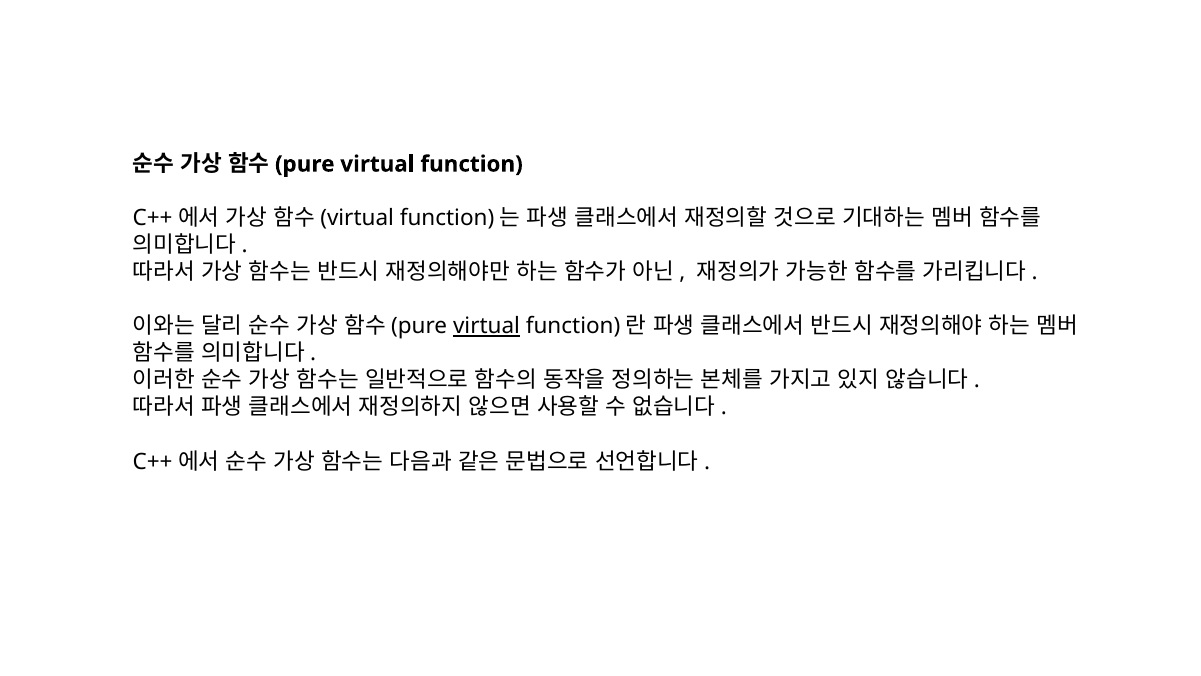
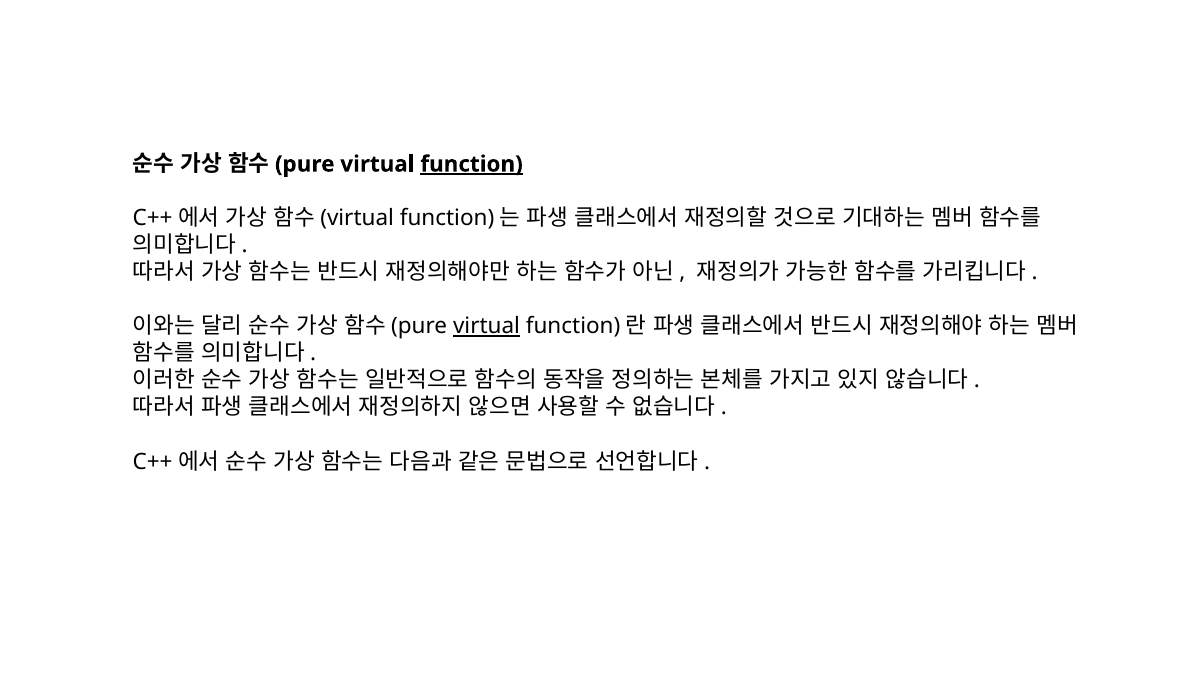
function underline: none -> present
